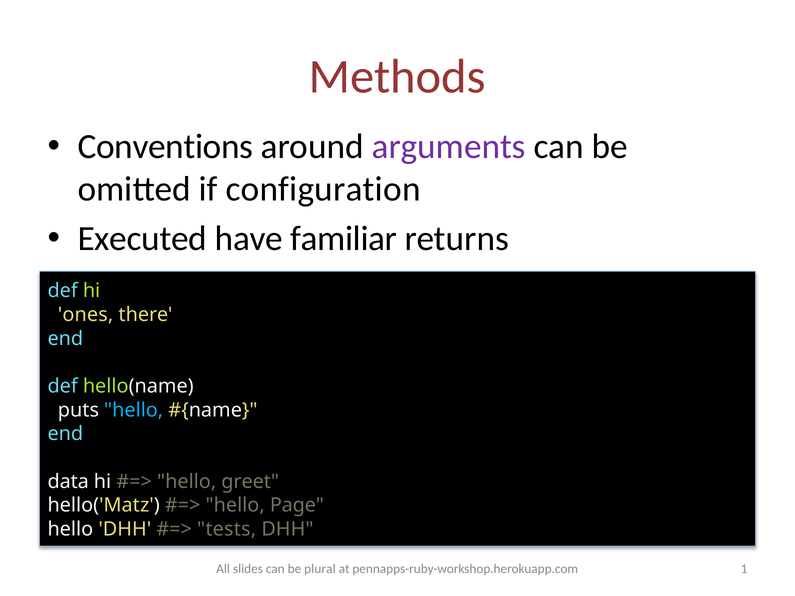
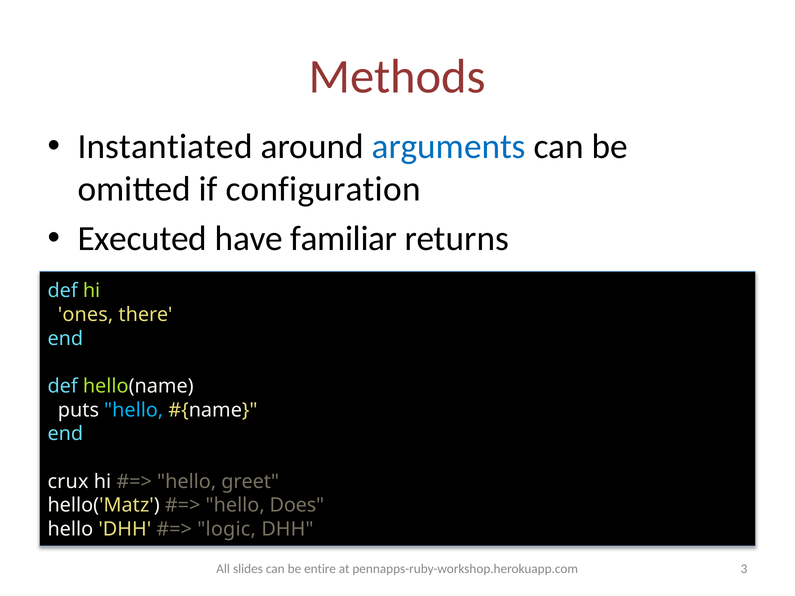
Conventions: Conventions -> Instantiated
arguments colour: purple -> blue
data: data -> crux
Page: Page -> Does
tests: tests -> logic
plural: plural -> entire
1: 1 -> 3
